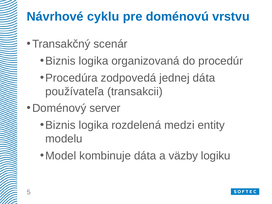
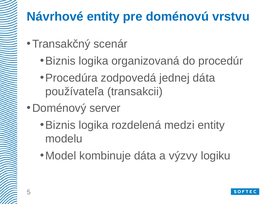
Návrhové cyklu: cyklu -> entity
väzby: väzby -> výzvy
